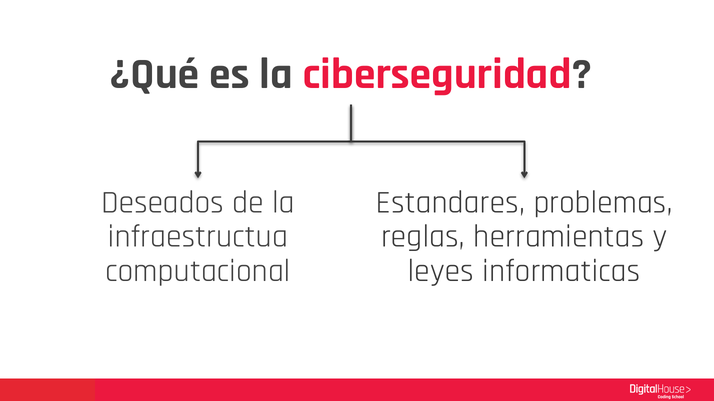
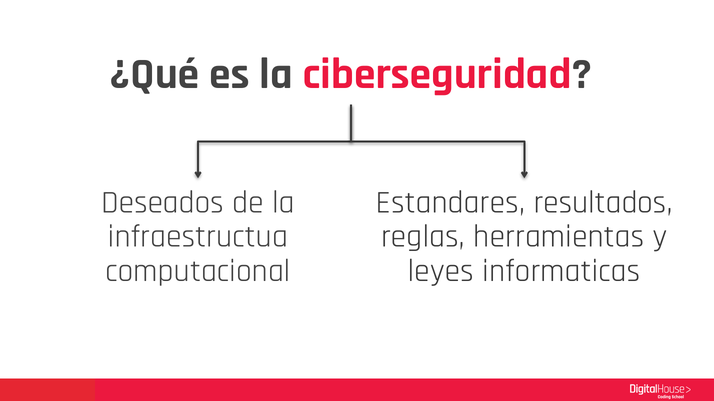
problemas: problemas -> resultados
